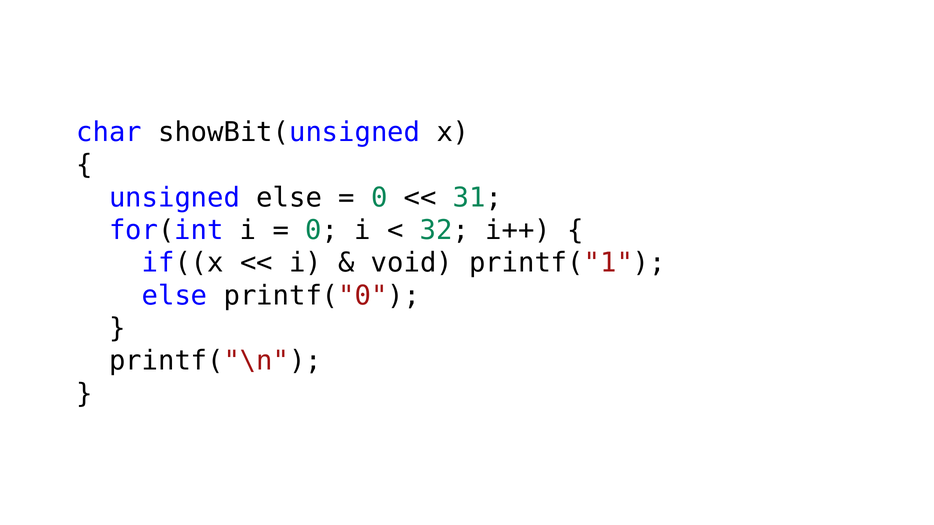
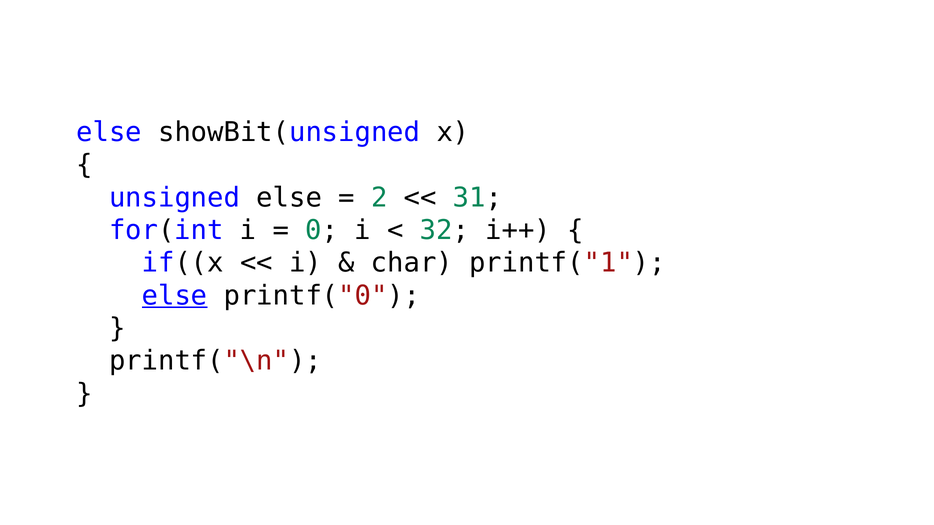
char at (109, 132): char -> else
0 at (379, 198): 0 -> 2
void: void -> char
else at (175, 296) underline: none -> present
